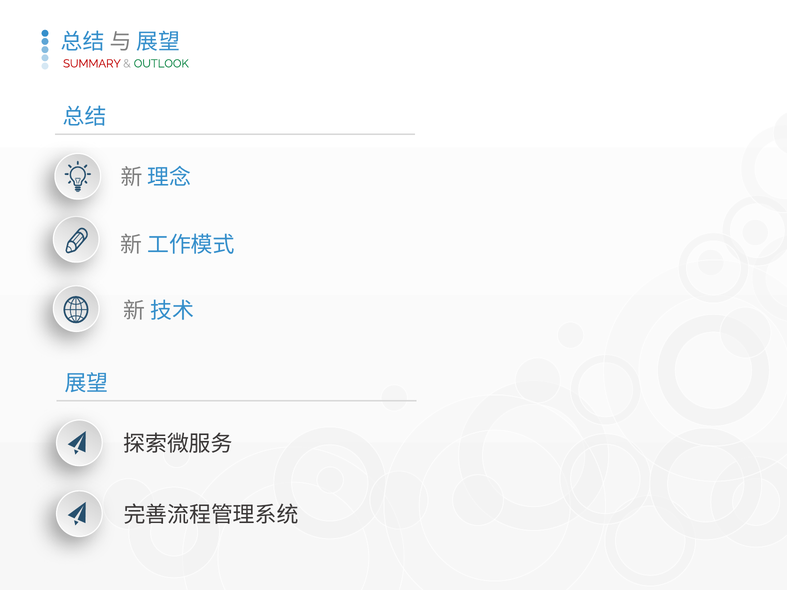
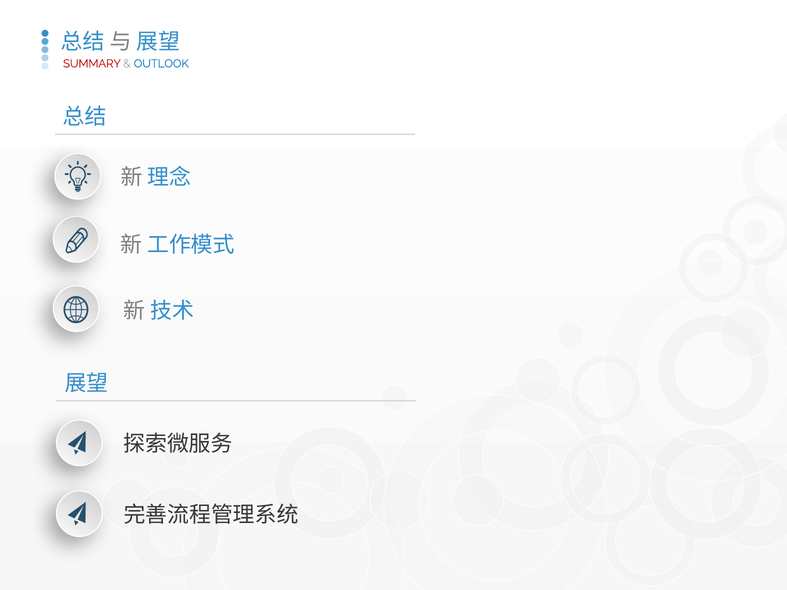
OUTLOOK colour: green -> blue
